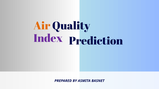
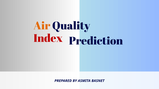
Index colour: purple -> red
